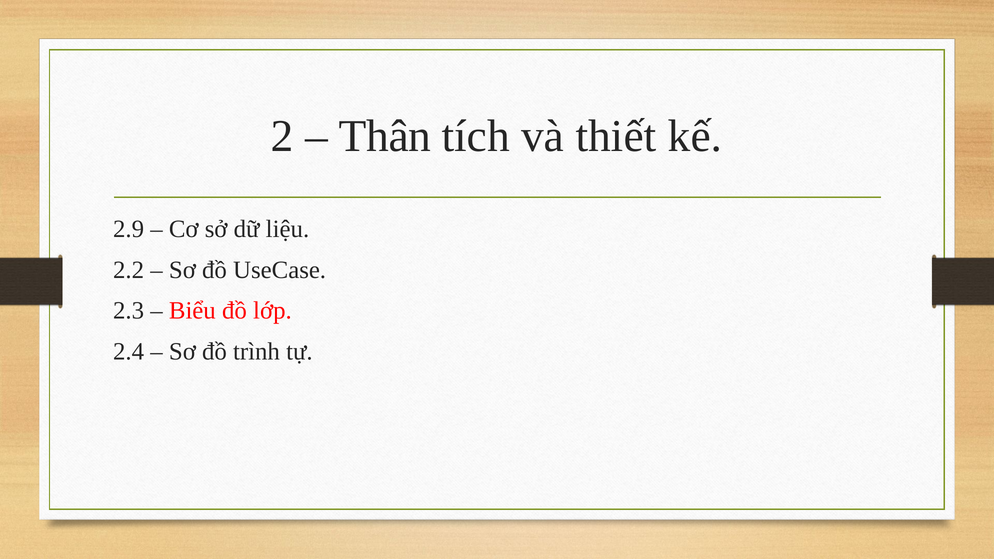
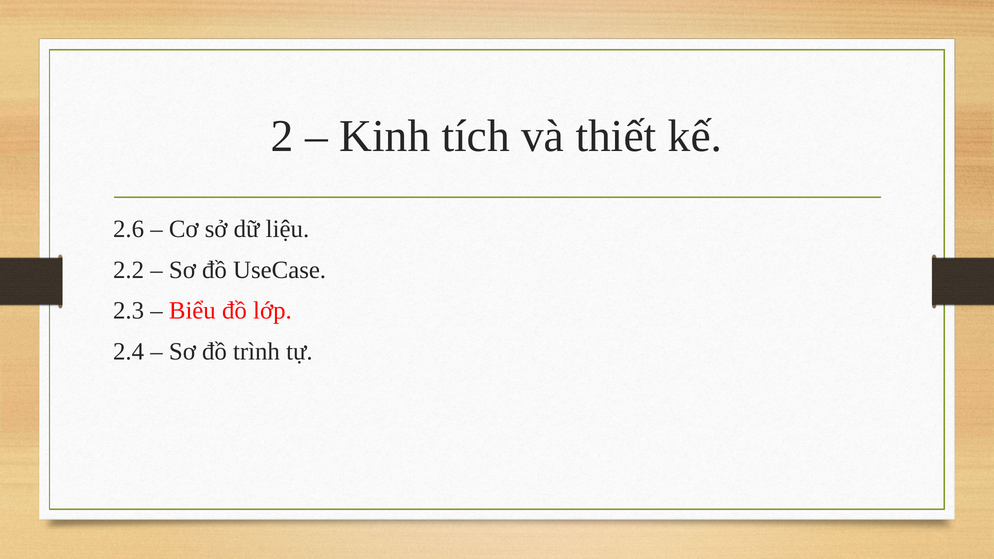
Thân: Thân -> Kinh
2.9: 2.9 -> 2.6
